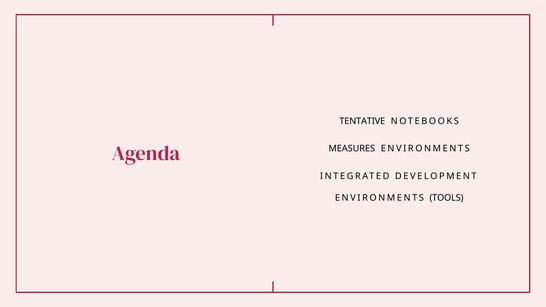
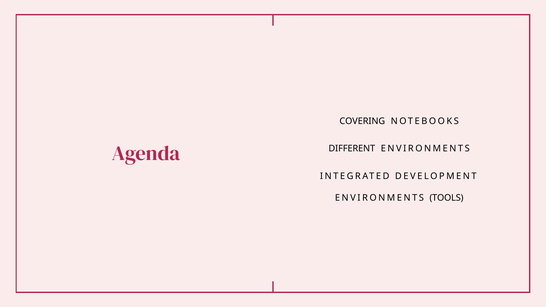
TENTATIVE: TENTATIVE -> COVERING
MEASURES: MEASURES -> DIFFERENT
